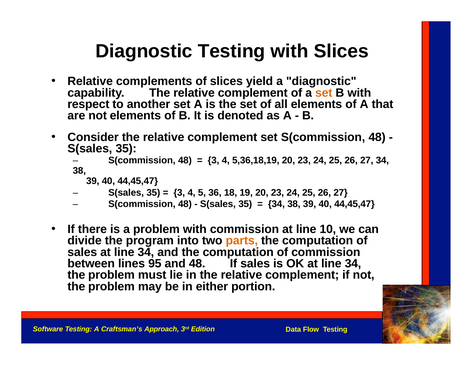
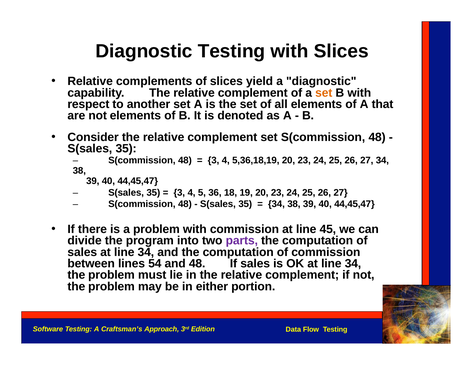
10: 10 -> 45
parts colour: orange -> purple
95: 95 -> 54
